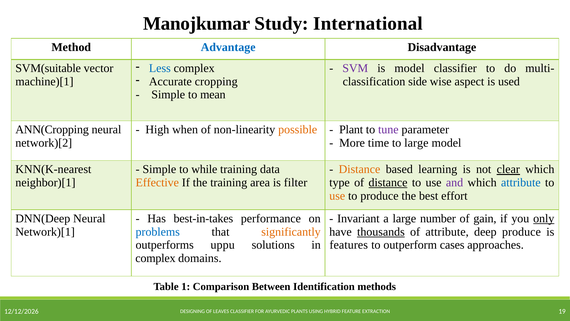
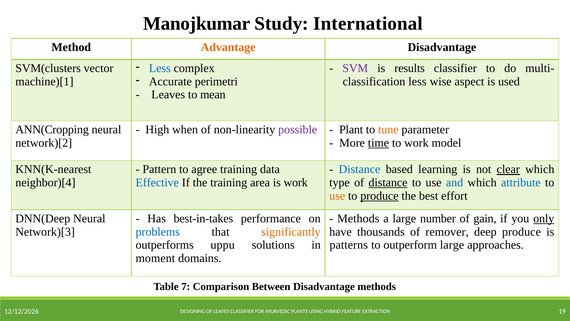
Advantage colour: blue -> orange
SVM(suitable: SVM(suitable -> SVM(clusters
is model: model -> results
cropping: cropping -> perimetri
classification side: side -> less
Simple at (168, 95): Simple -> Leaves
possible colour: orange -> purple
tune colour: purple -> orange
time underline: none -> present
to large: large -> work
Simple at (159, 169): Simple -> Pattern
while: while -> agree
Distance at (360, 169) colour: orange -> blue
neighbor)[1: neighbor)[1 -> neighbor)[4
Effective colour: orange -> blue
is filter: filter -> work
and colour: purple -> blue
produce at (379, 196) underline: none -> present
Invariant at (358, 218): Invariant -> Methods
Network)[1: Network)[1 -> Network)[3
thousands underline: present -> none
of attribute: attribute -> remover
features: features -> patterns
outperform cases: cases -> large
complex at (155, 258): complex -> moment
1: 1 -> 7
Between Identification: Identification -> Disadvantage
